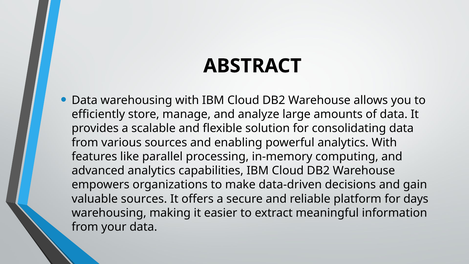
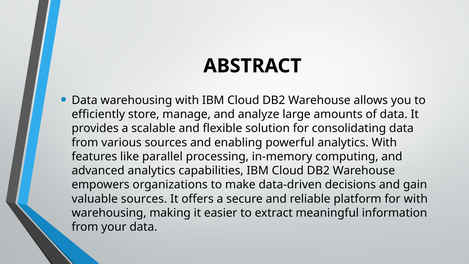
for days: days -> with
